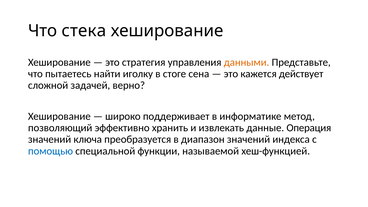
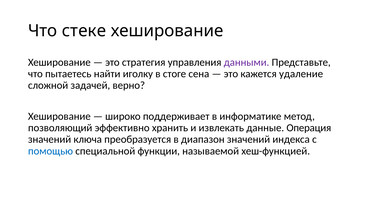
стека: стека -> стеке
данными colour: orange -> purple
действует: действует -> удаление
